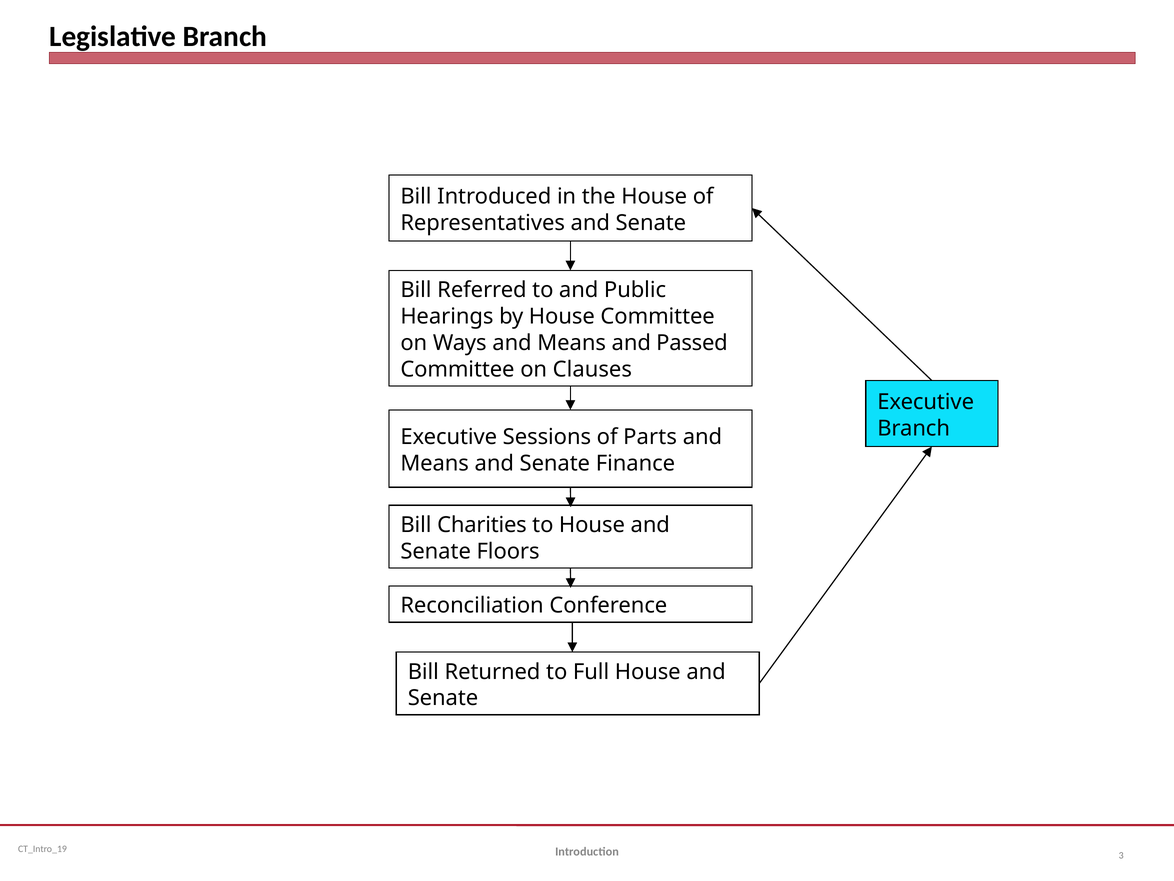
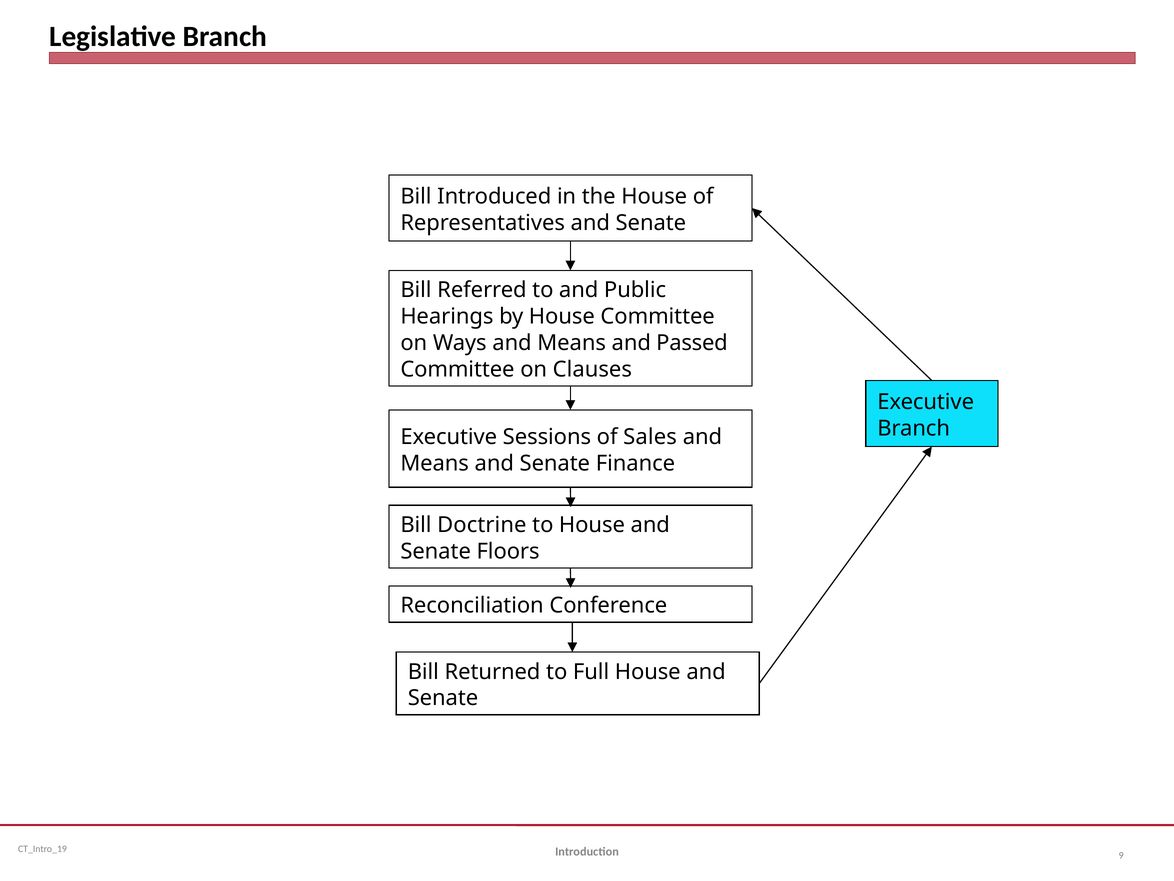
Parts: Parts -> Sales
Charities: Charities -> Doctrine
3: 3 -> 9
